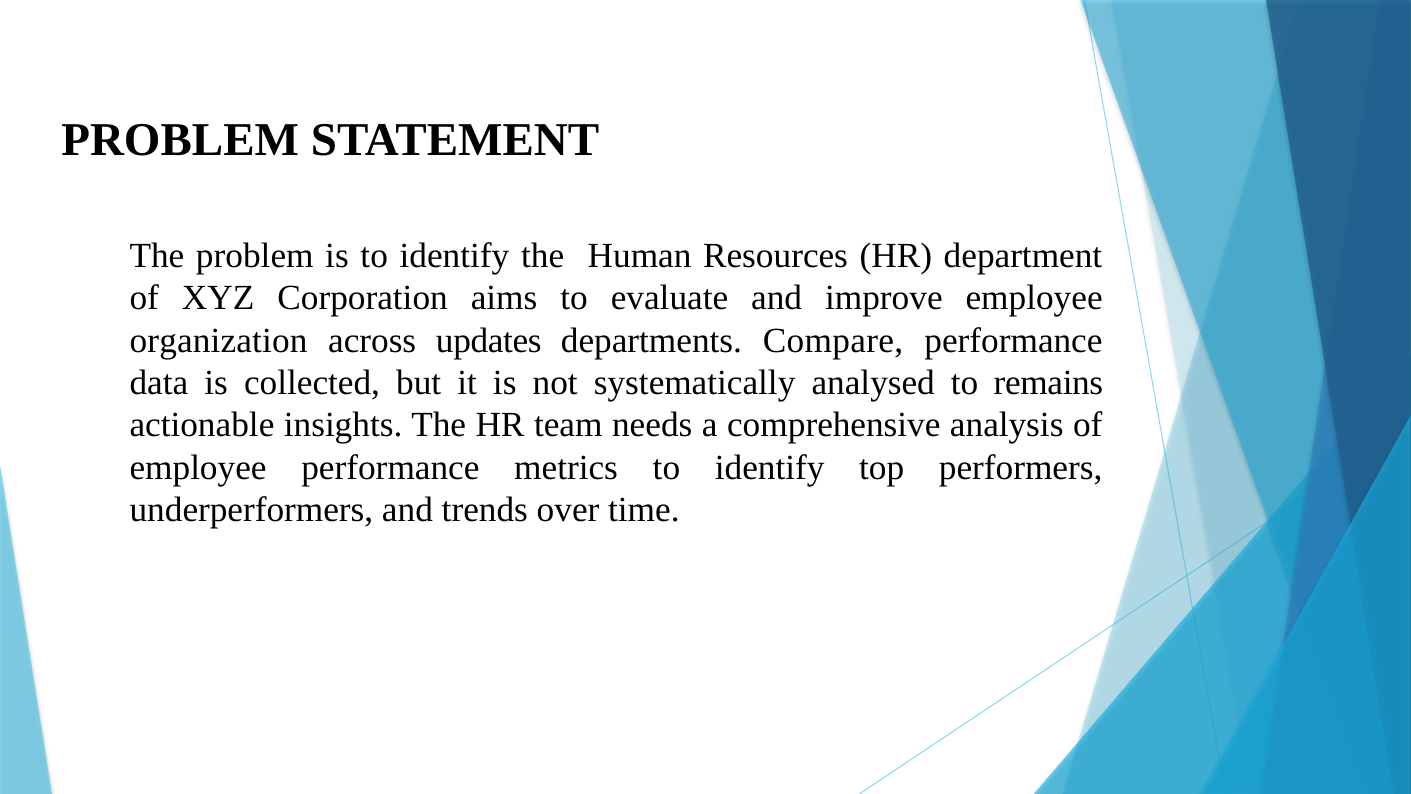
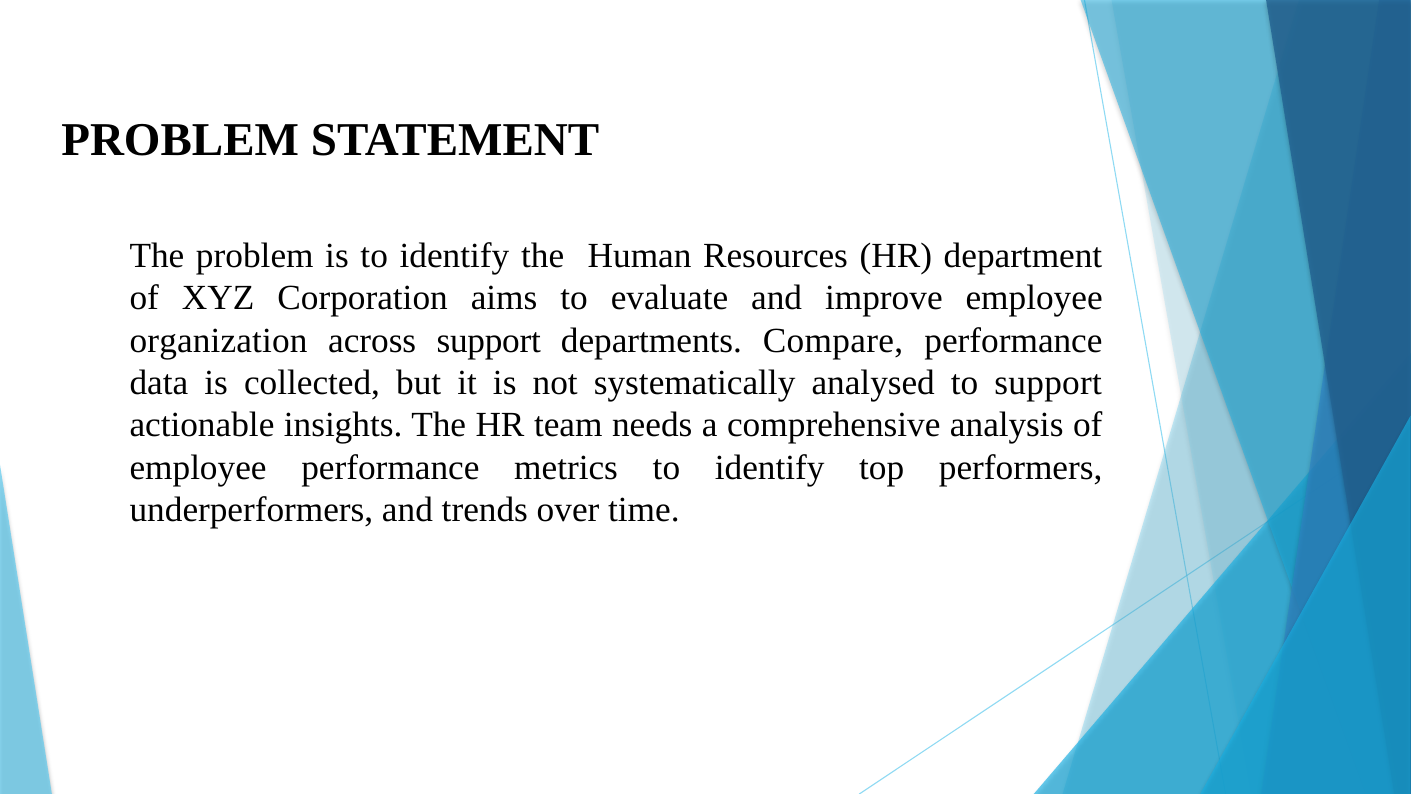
across updates: updates -> support
to remains: remains -> support
